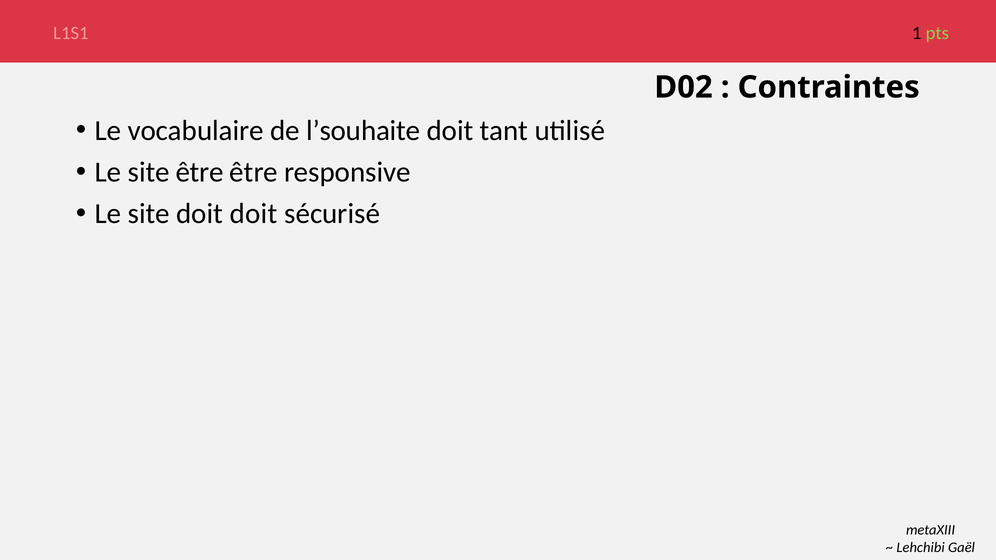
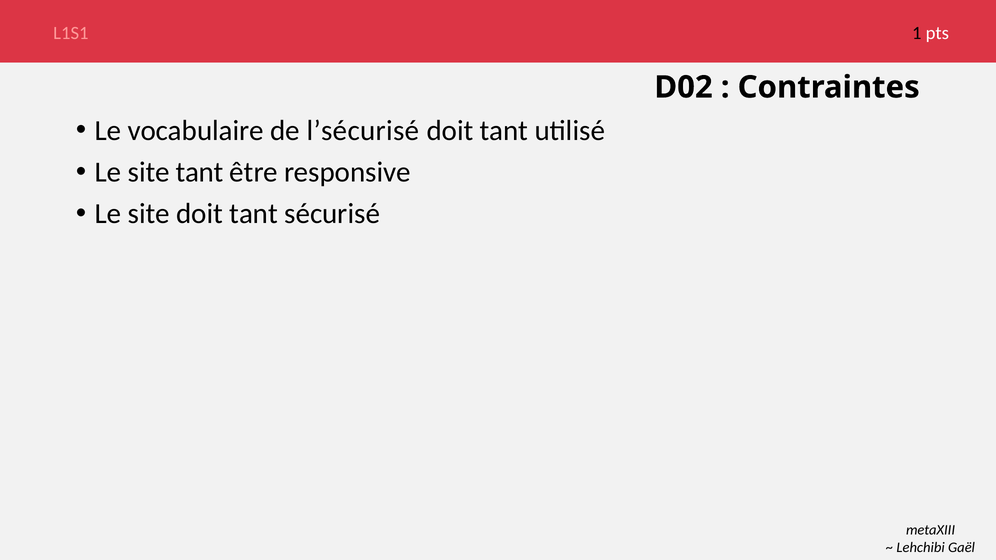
pts colour: light green -> white
l’souhaite: l’souhaite -> l’sécurisé
site être: être -> tant
site doit doit: doit -> tant
